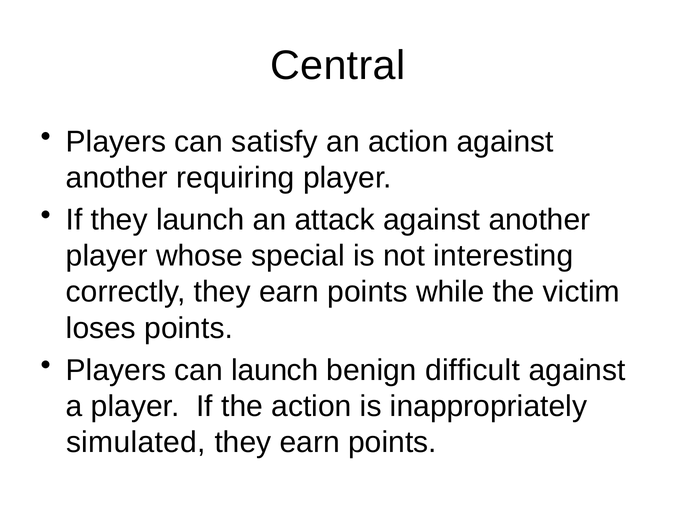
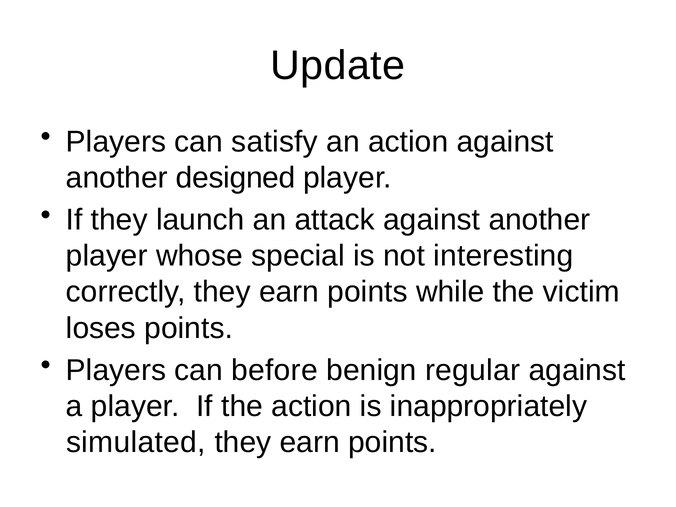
Central: Central -> Update
requiring: requiring -> designed
can launch: launch -> before
difficult: difficult -> regular
